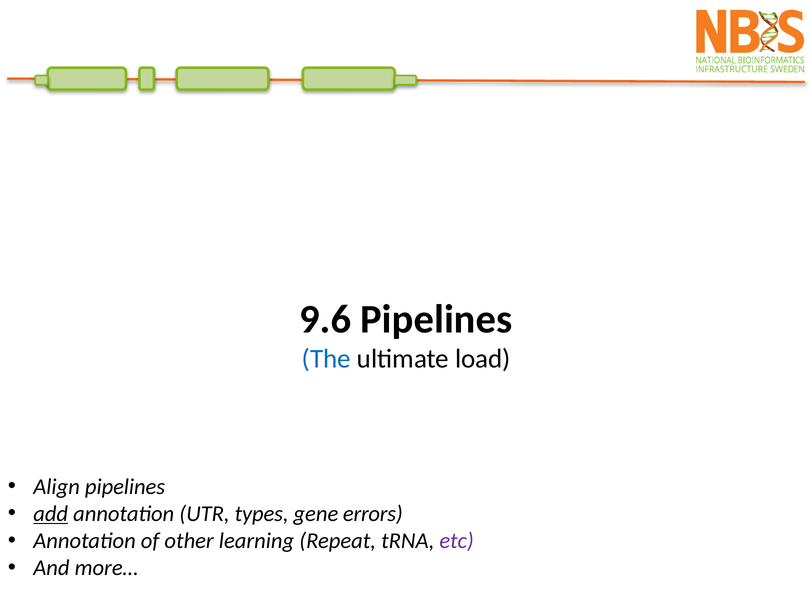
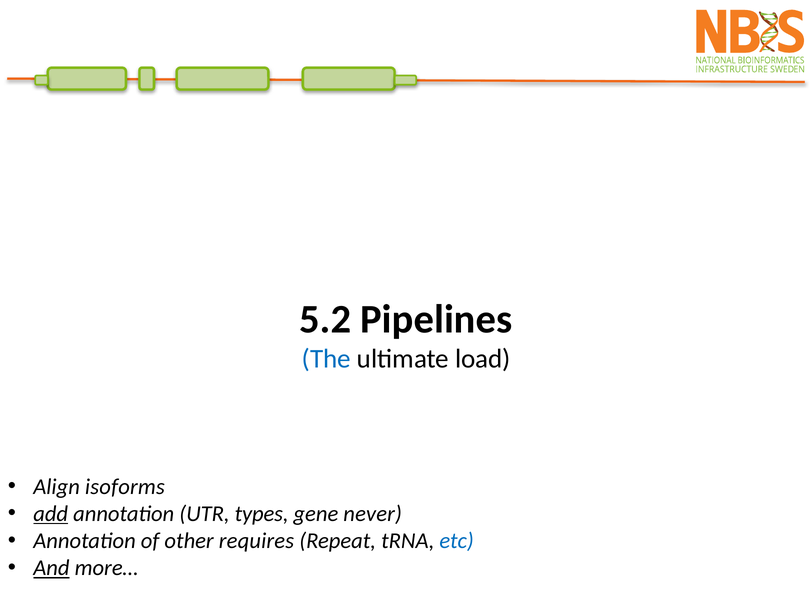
9.6: 9.6 -> 5.2
Align pipelines: pipelines -> isoforms
errors: errors -> never
learning: learning -> requires
etc colour: purple -> blue
And underline: none -> present
